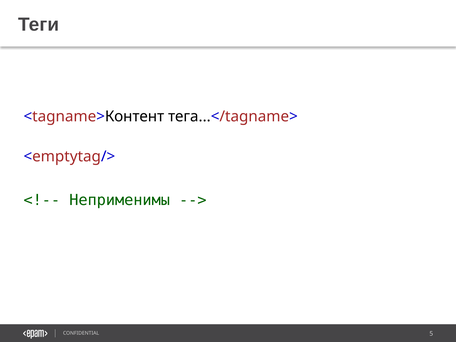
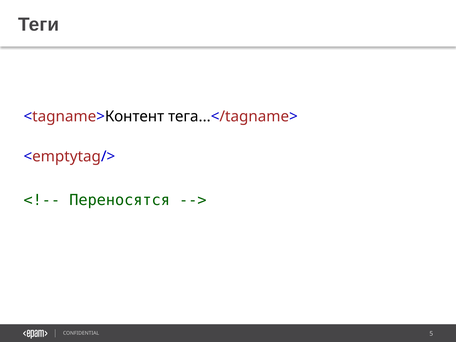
Неприменимы: Неприменимы -> Переносятся
